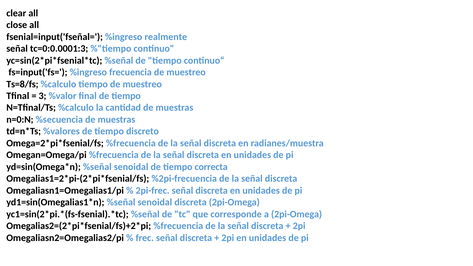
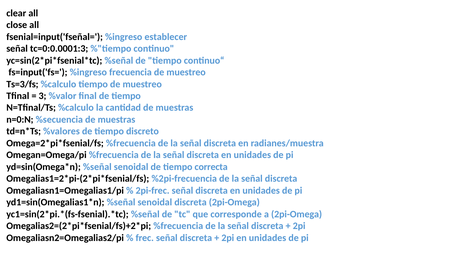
realmente: realmente -> establecer
Ts=8/fs: Ts=8/fs -> Ts=3/fs
